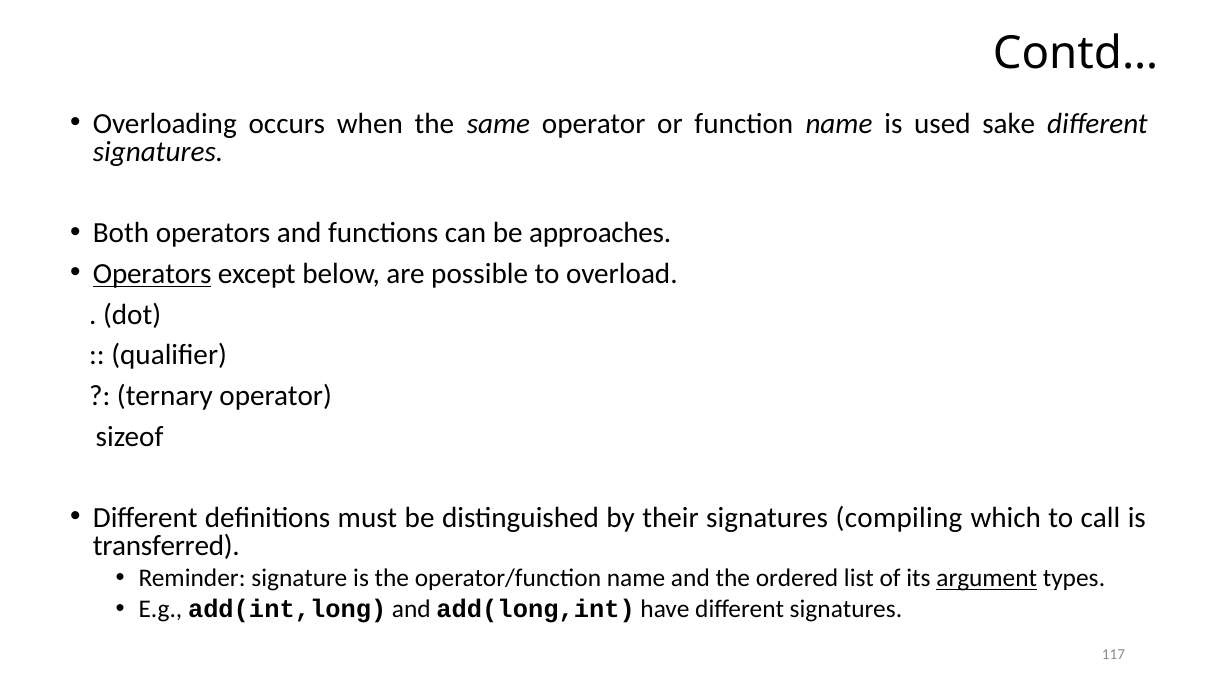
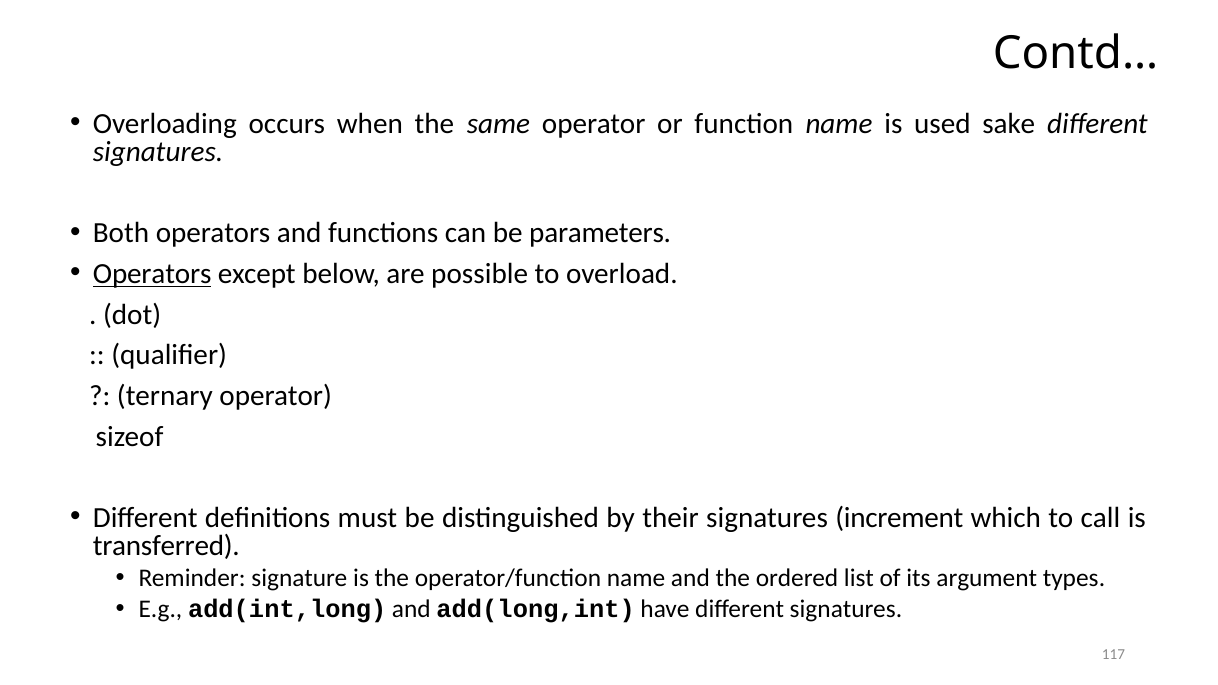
approaches: approaches -> parameters
compiling: compiling -> increment
argument underline: present -> none
